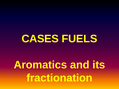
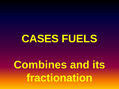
Aromatics: Aromatics -> Combines
